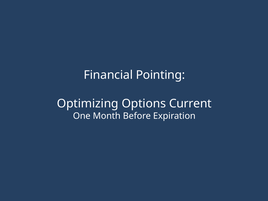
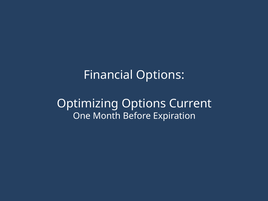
Financial Pointing: Pointing -> Options
